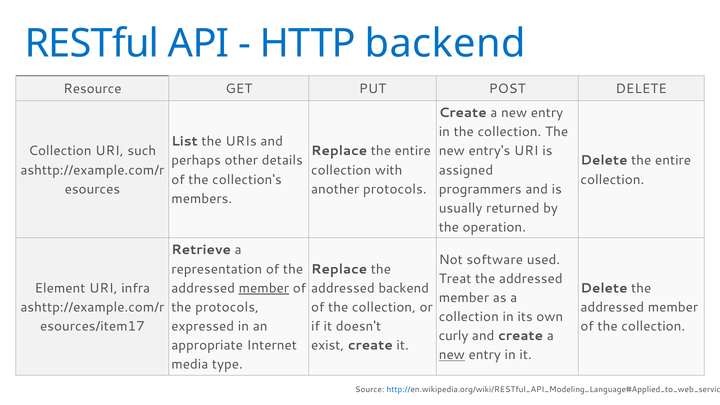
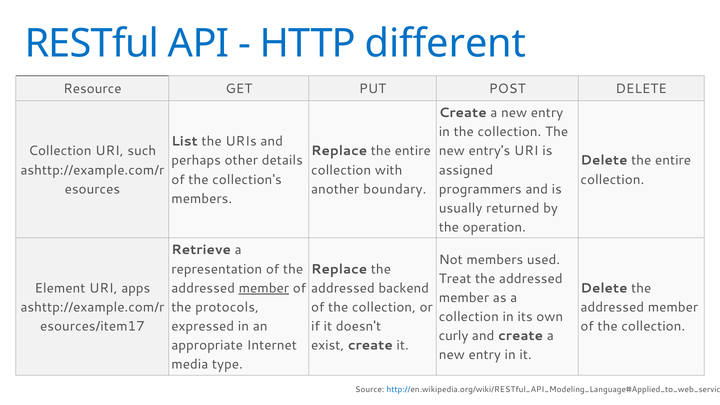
HTTP backend: backend -> different
another protocols: protocols -> boundary
Not software: software -> members
infra: infra -> apps
new at (452, 355) underline: present -> none
